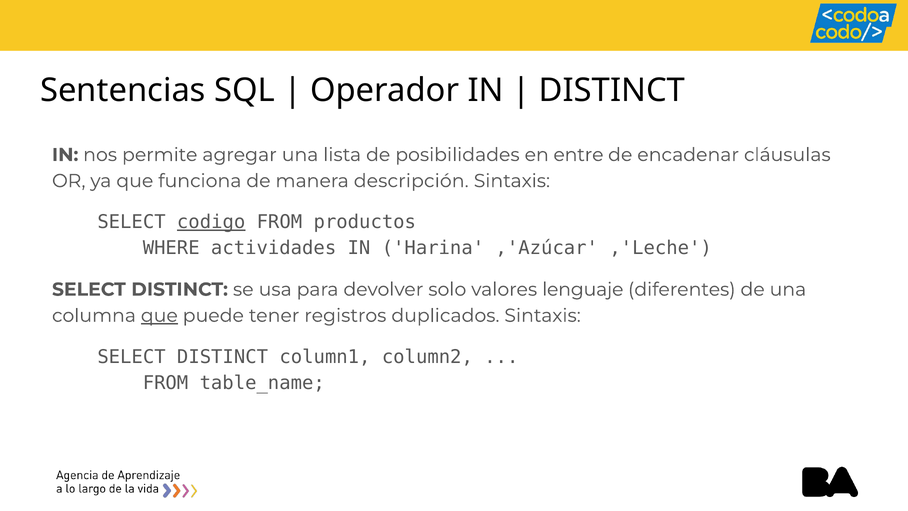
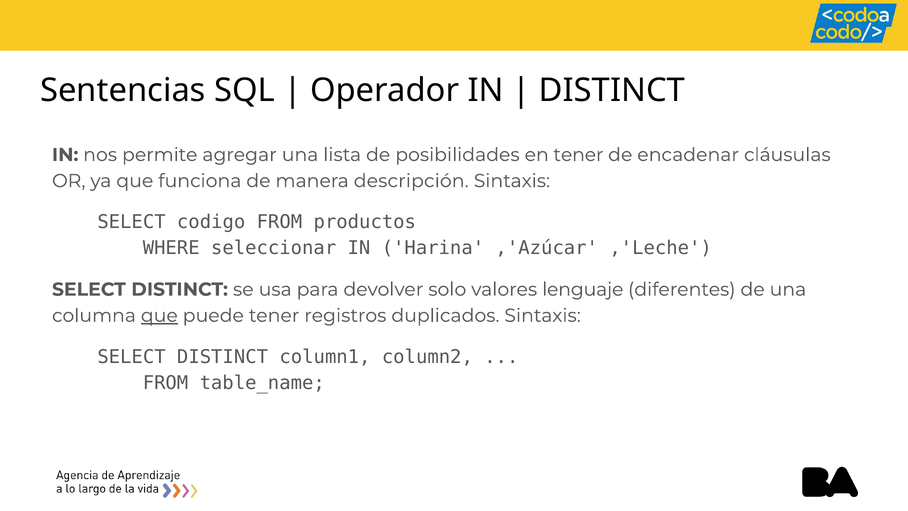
en entre: entre -> tener
codigo underline: present -> none
actividades: actividades -> seleccionar
